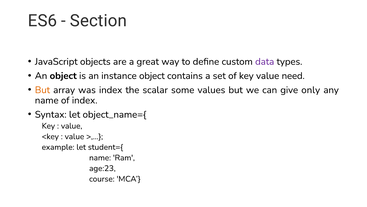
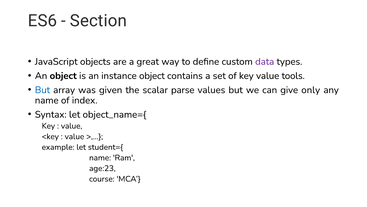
need: need -> tools
But at (42, 90) colour: orange -> blue
was index: index -> given
some: some -> parse
